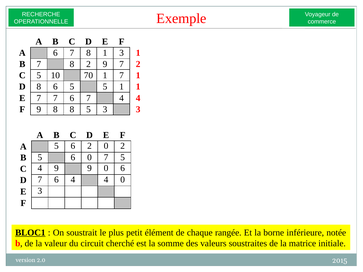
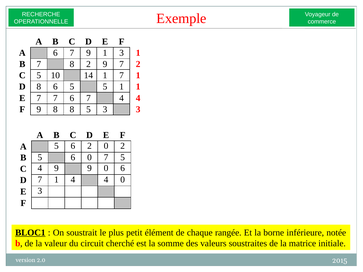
6 7 8: 8 -> 9
70: 70 -> 14
D 7 6: 6 -> 1
